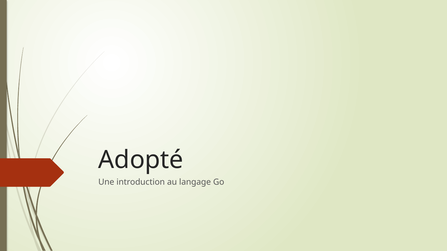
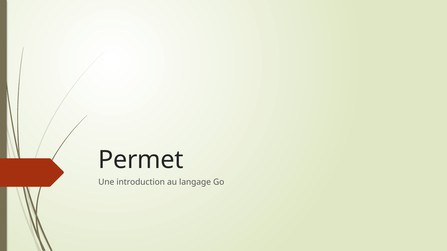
Adopté: Adopté -> Permet
